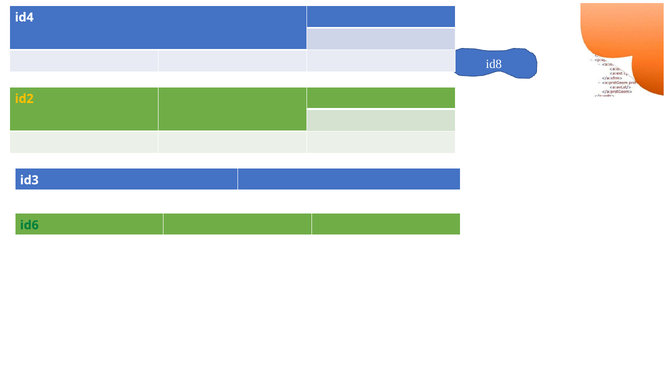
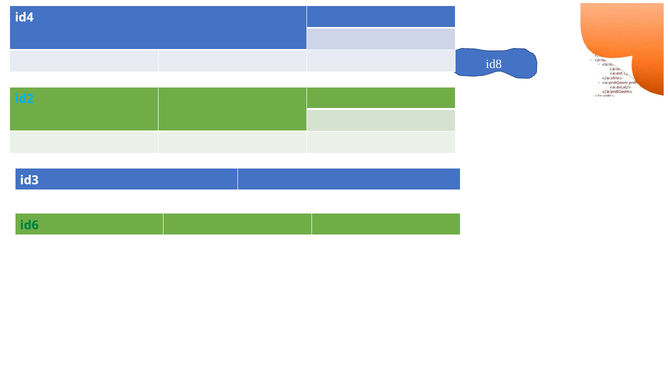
id2 colour: yellow -> light blue
